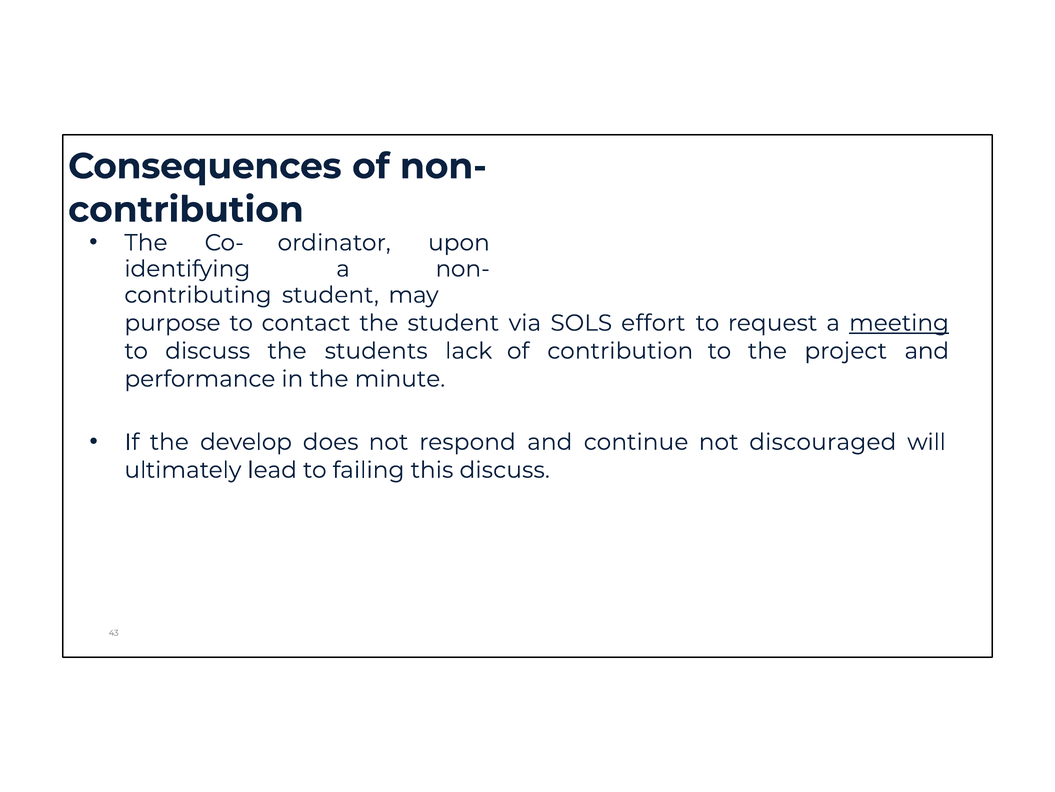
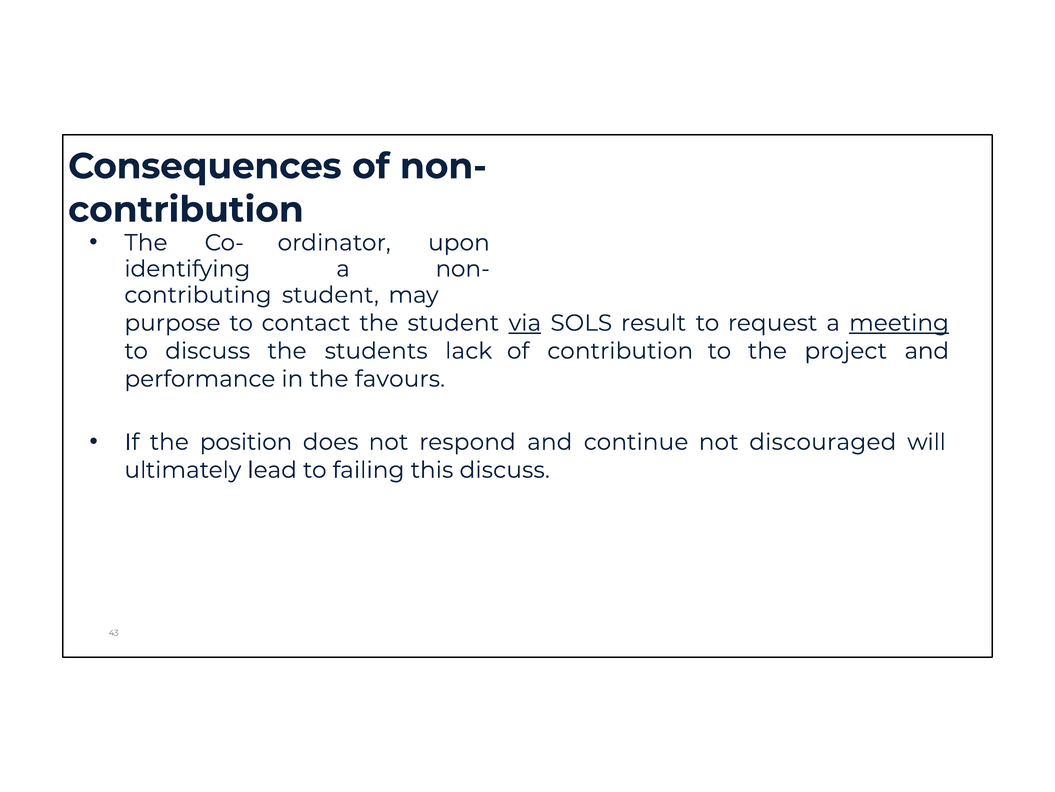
via underline: none -> present
effort: effort -> result
minute: minute -> favours
develop: develop -> position
